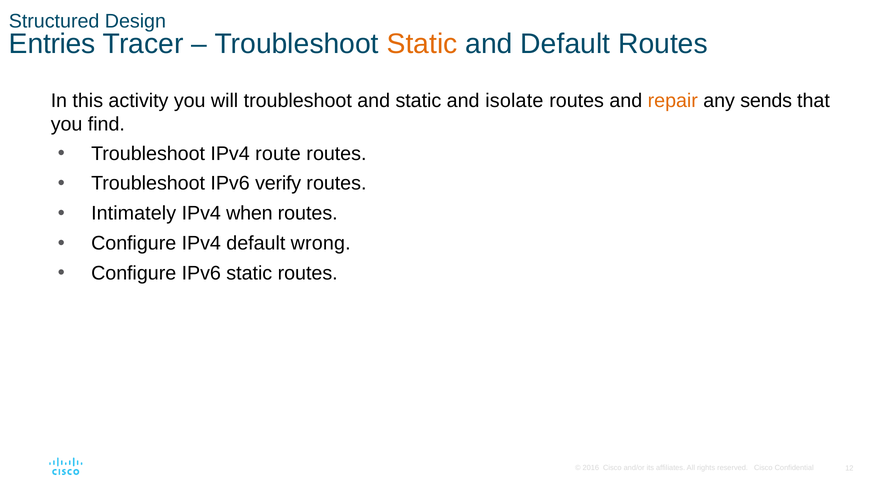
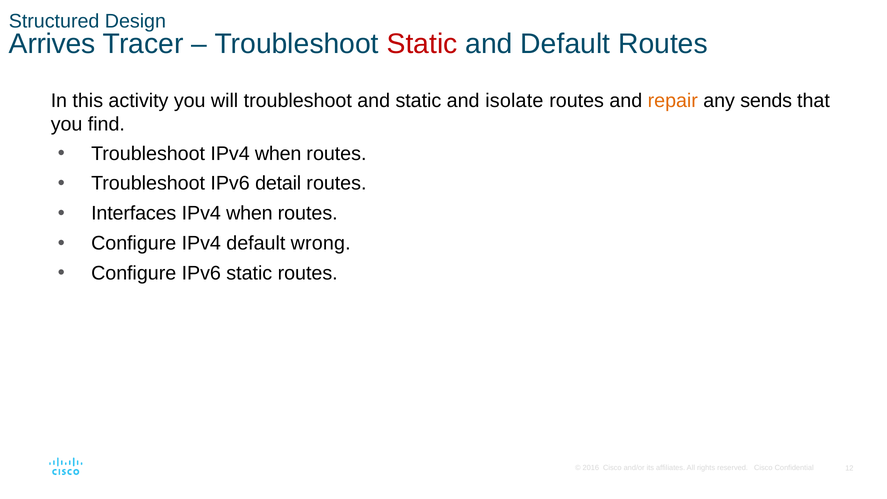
Entries: Entries -> Arrives
Static at (422, 44) colour: orange -> red
Troubleshoot IPv4 route: route -> when
verify: verify -> detail
Intimately: Intimately -> Interfaces
